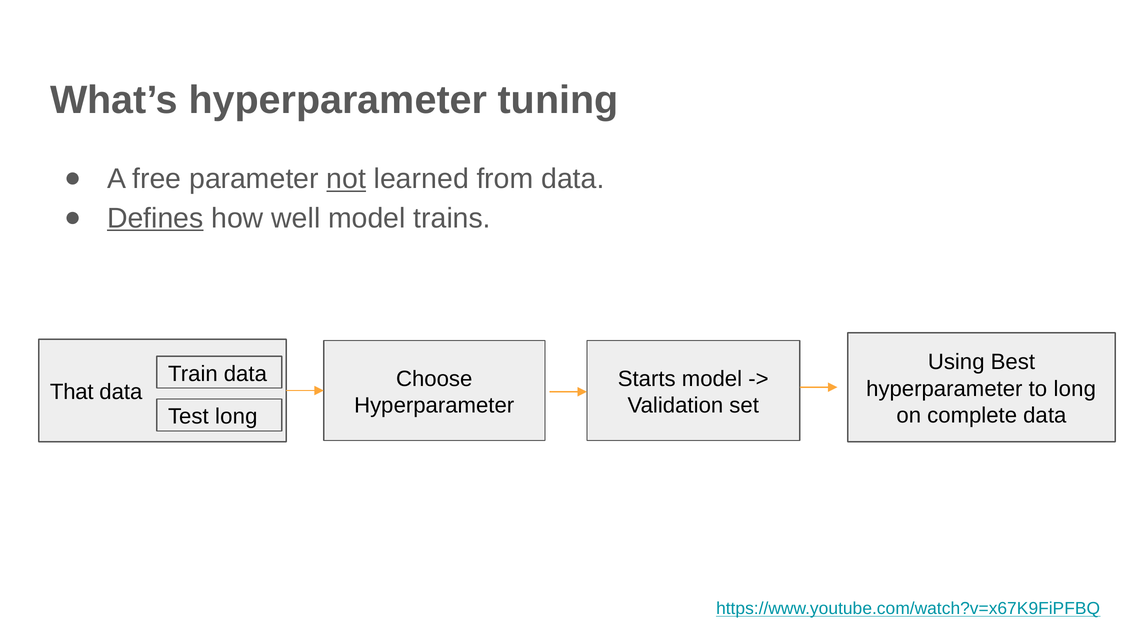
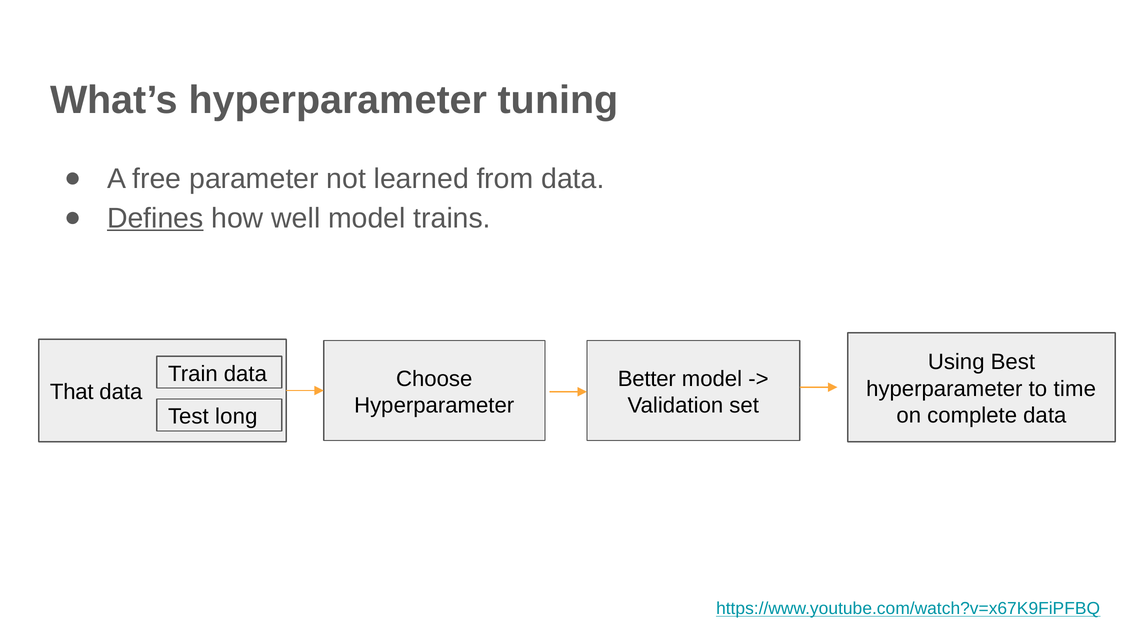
not underline: present -> none
Starts: Starts -> Better
to long: long -> time
